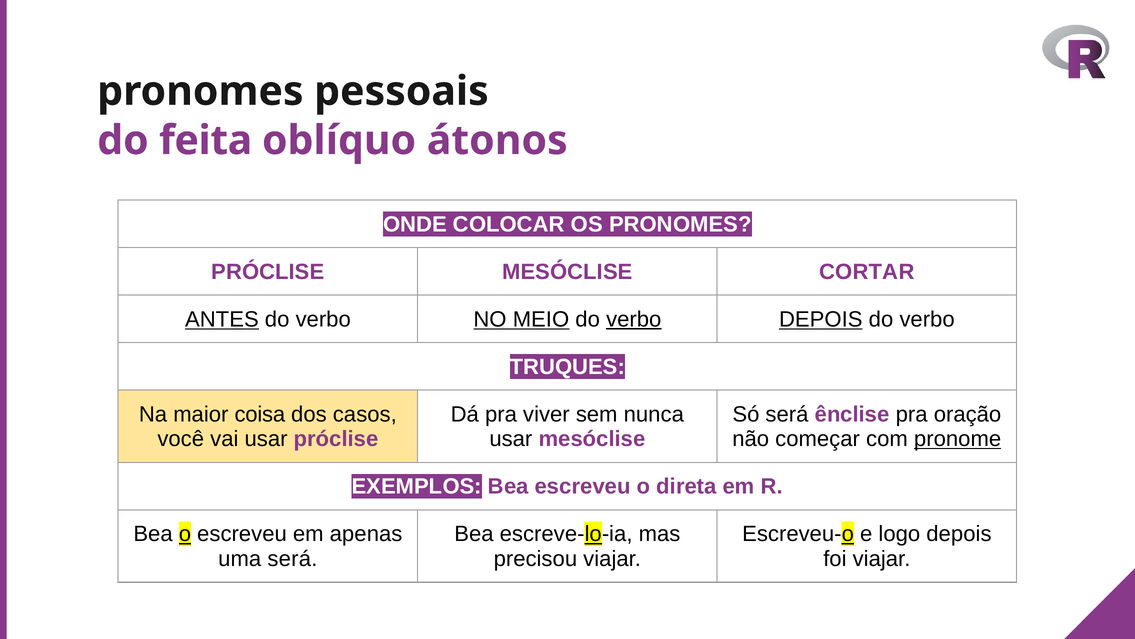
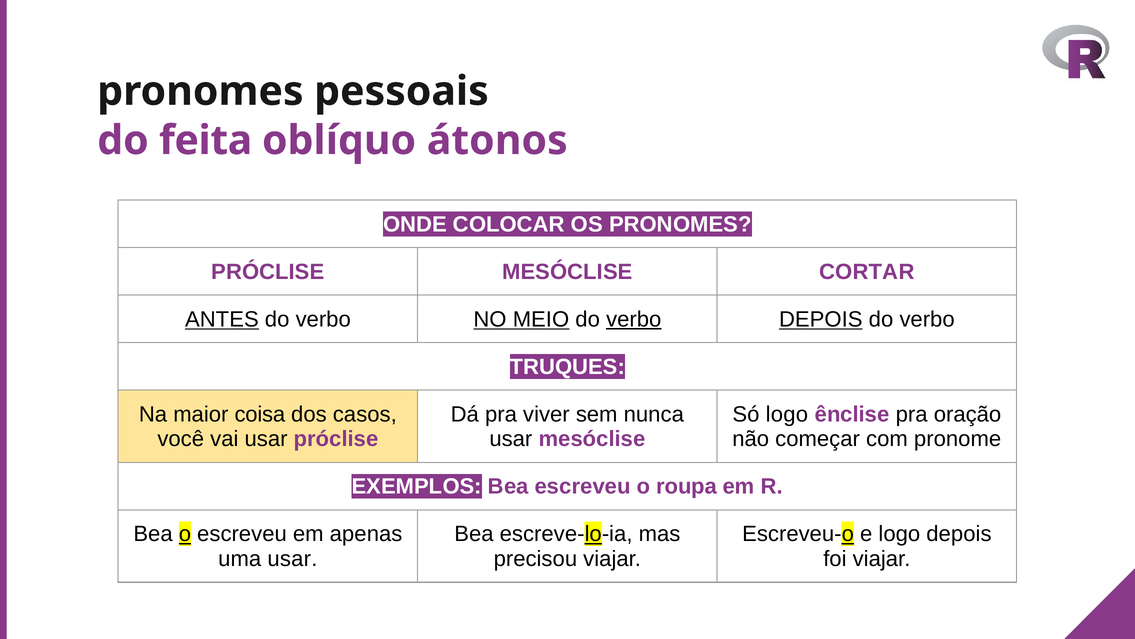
Só será: será -> logo
pronome underline: present -> none
direta: direta -> roupa
uma será: será -> usar
